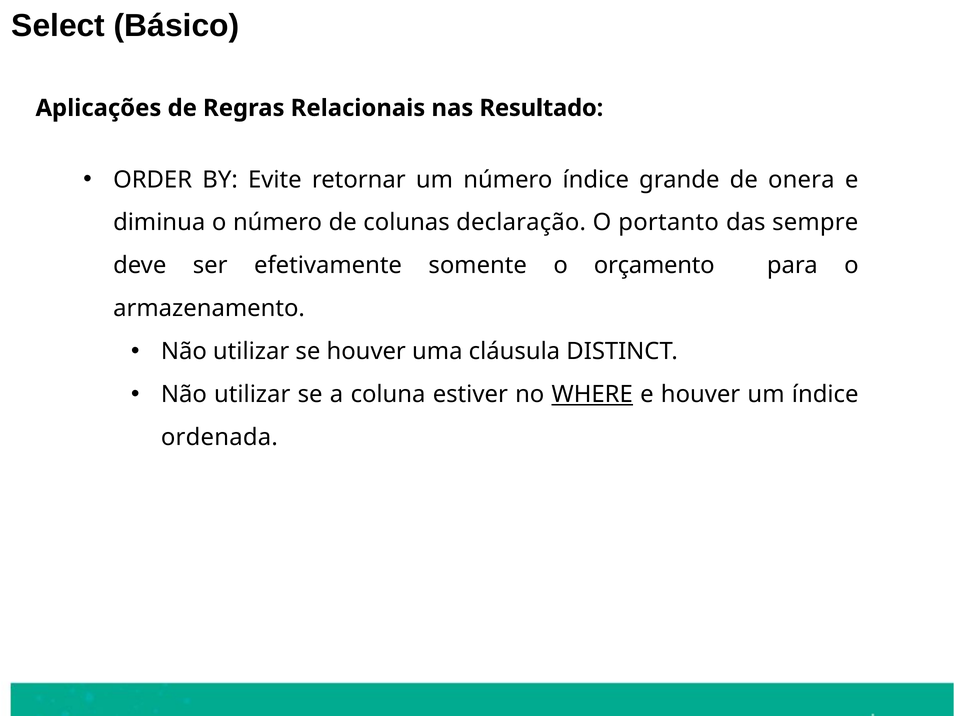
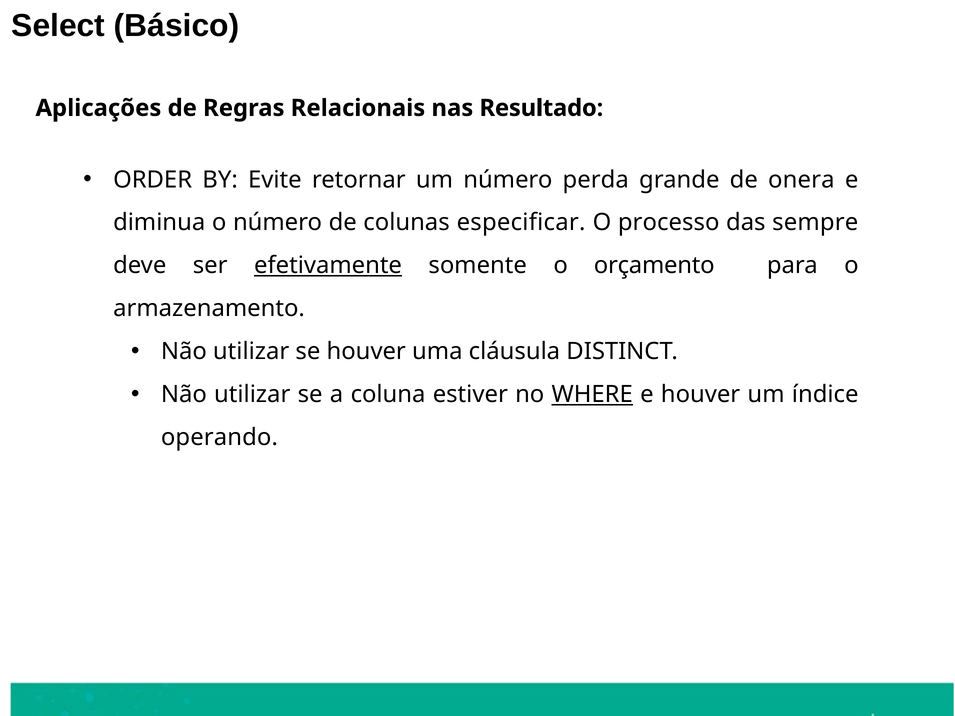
número índice: índice -> perda
declaração: declaração -> especificar
portanto: portanto -> processo
efetivamente underline: none -> present
ordenada: ordenada -> operando
